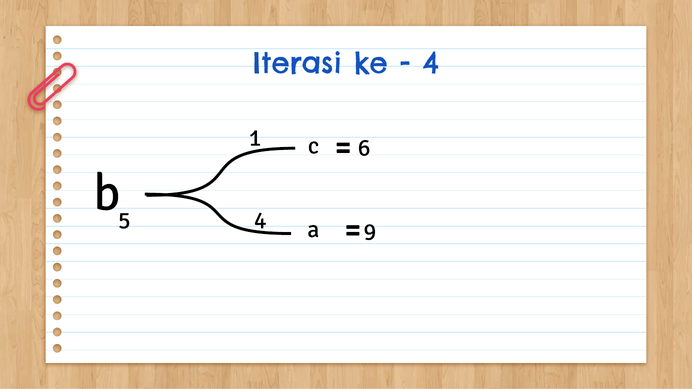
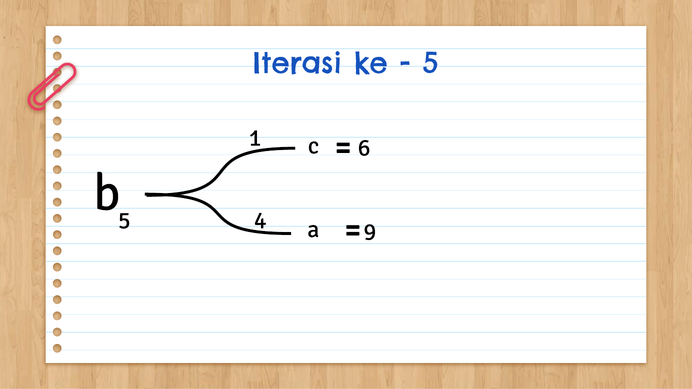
4 at (431, 64): 4 -> 5
